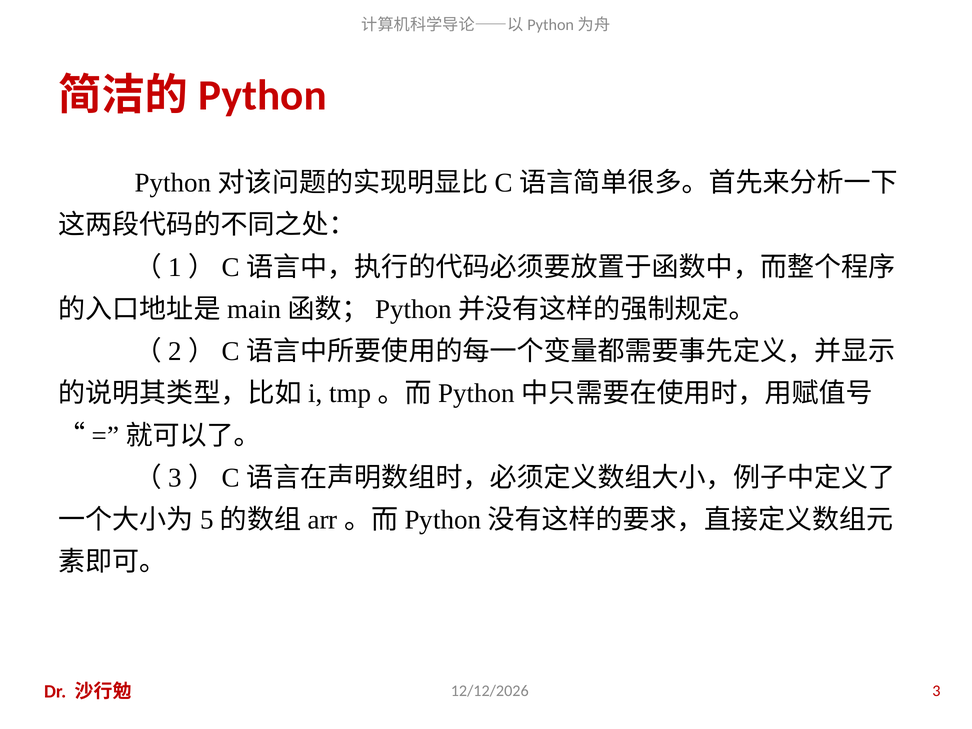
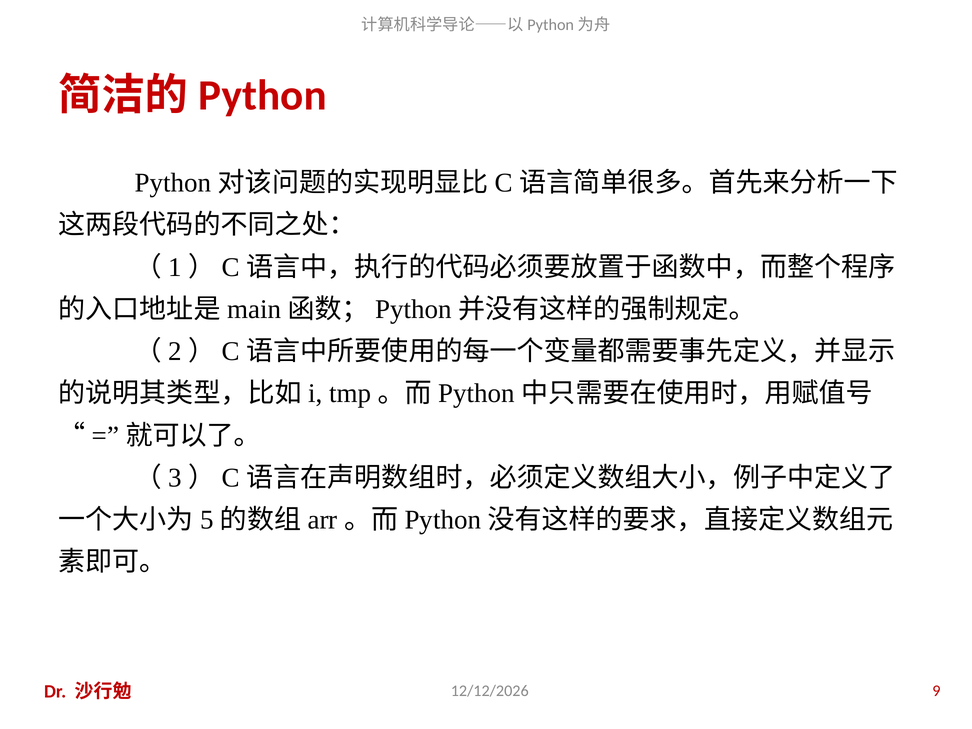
3: 3 -> 9
